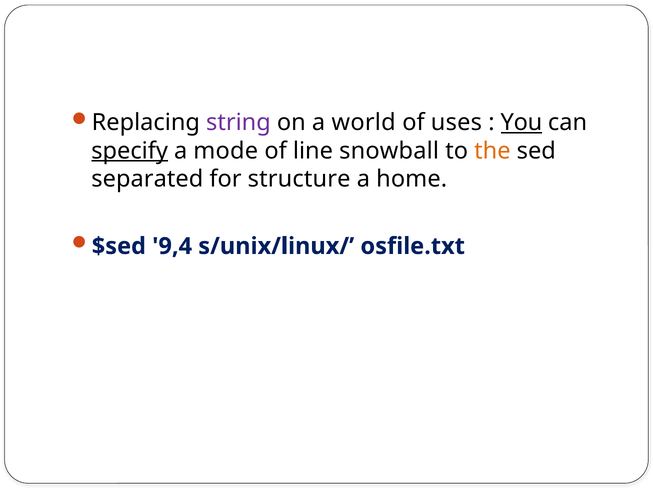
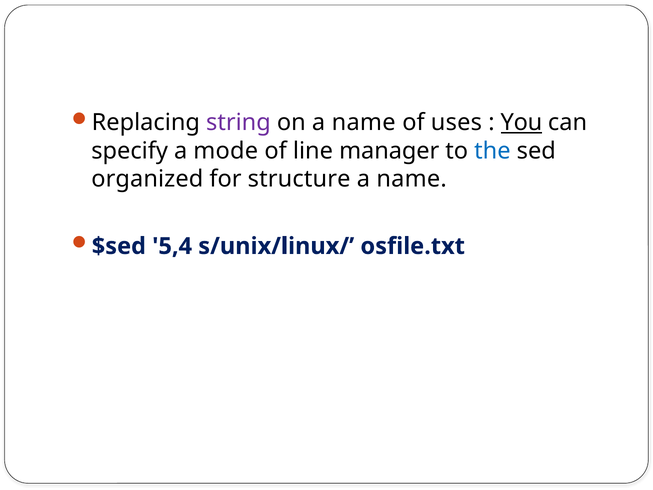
on a world: world -> name
specify underline: present -> none
snowball: snowball -> manager
the colour: orange -> blue
separated: separated -> organized
home at (412, 179): home -> name
9,4: 9,4 -> 5,4
